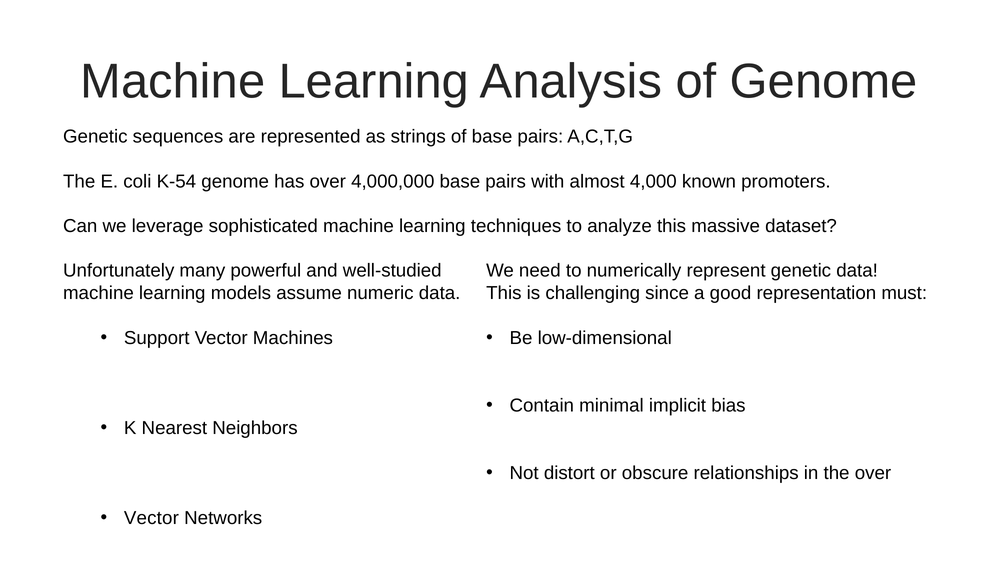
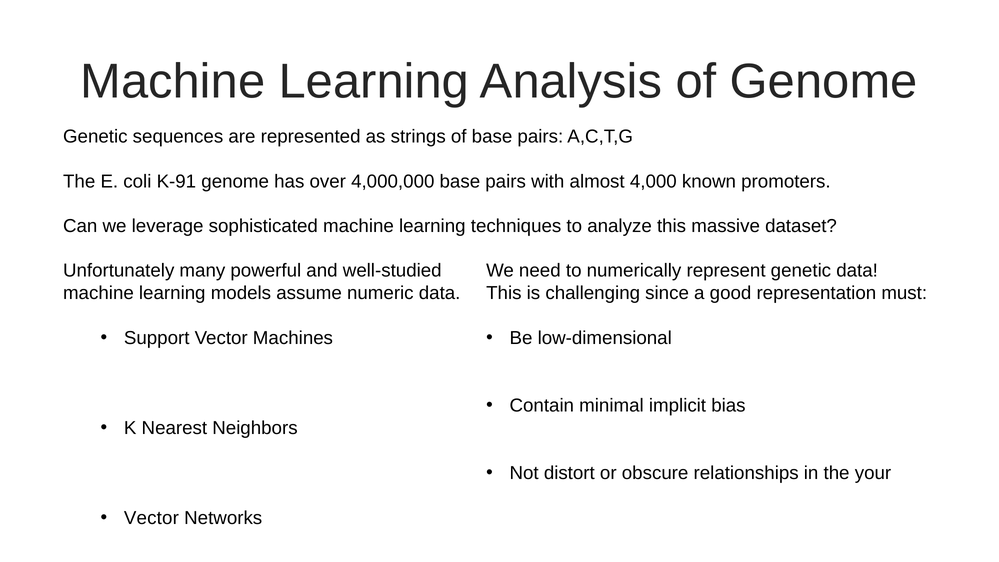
K-54: K-54 -> K-91
the over: over -> your
